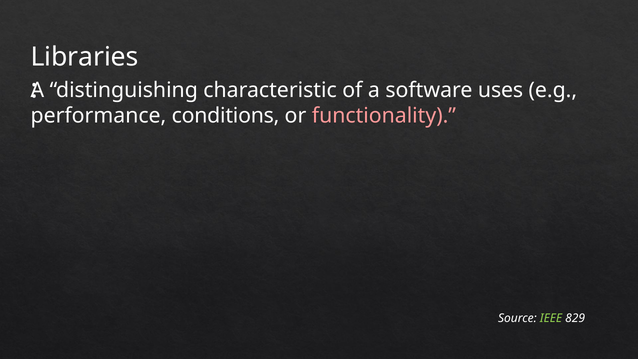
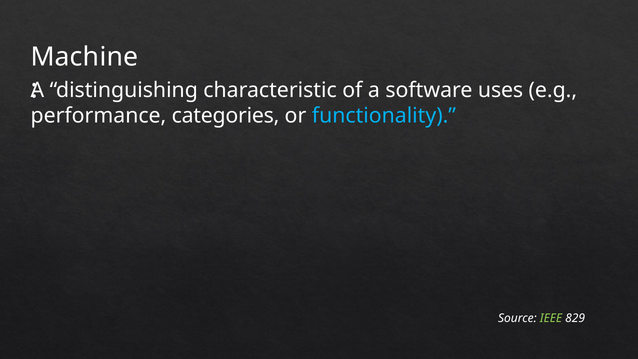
Libraries: Libraries -> Machine
conditions: conditions -> categories
functionality colour: pink -> light blue
